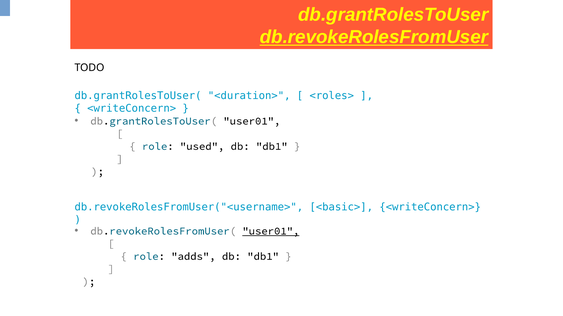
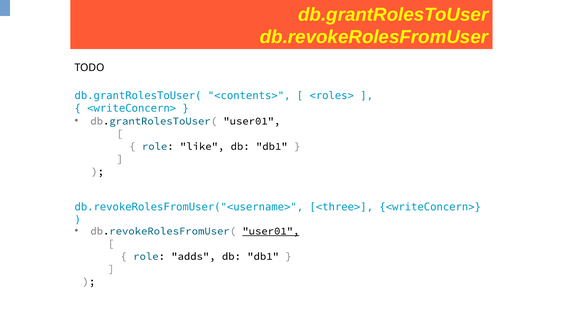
db.revokeRolesFromUser underline: present -> none
<duration>: <duration> -> <contents>
used: used -> like
<basic>: <basic> -> <three>
